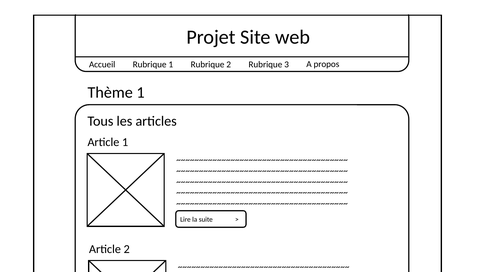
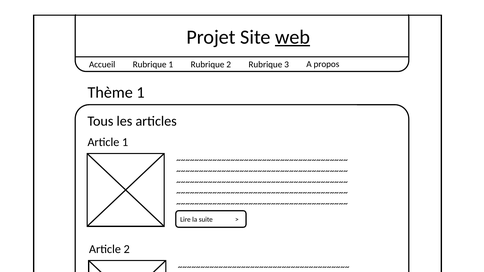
web underline: none -> present
